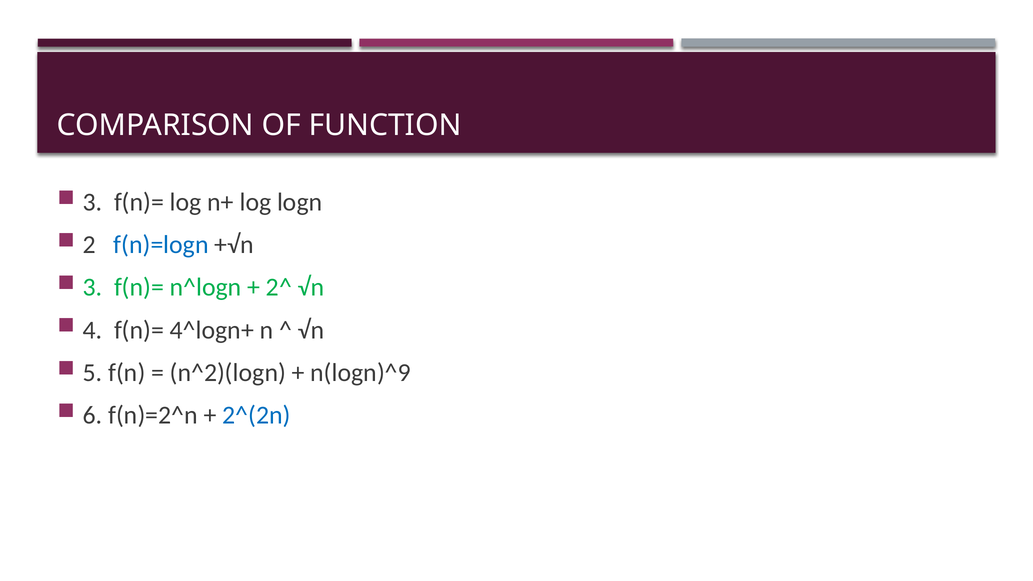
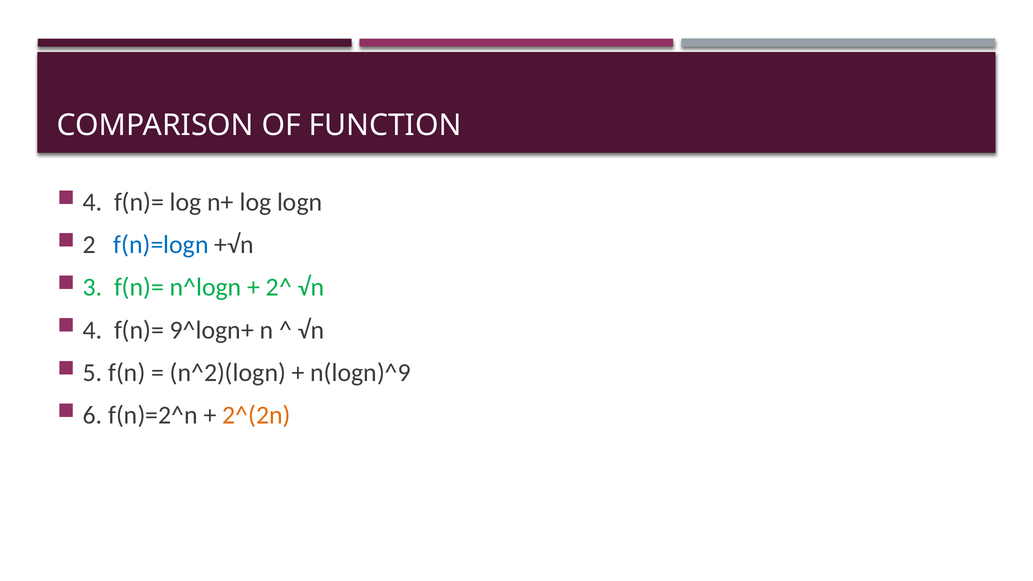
3 at (93, 202): 3 -> 4
4^logn+: 4^logn+ -> 9^logn+
2^(2n colour: blue -> orange
